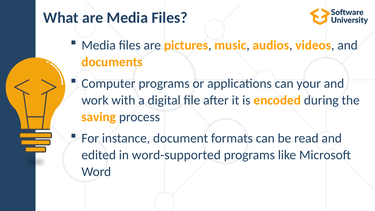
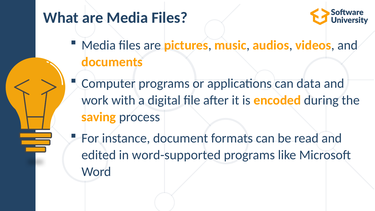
your: your -> data
